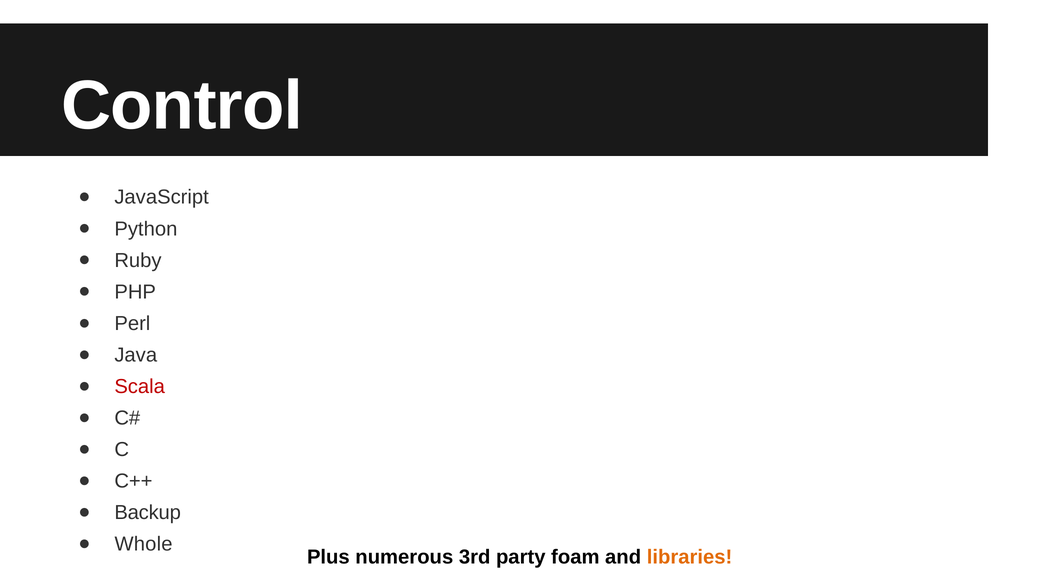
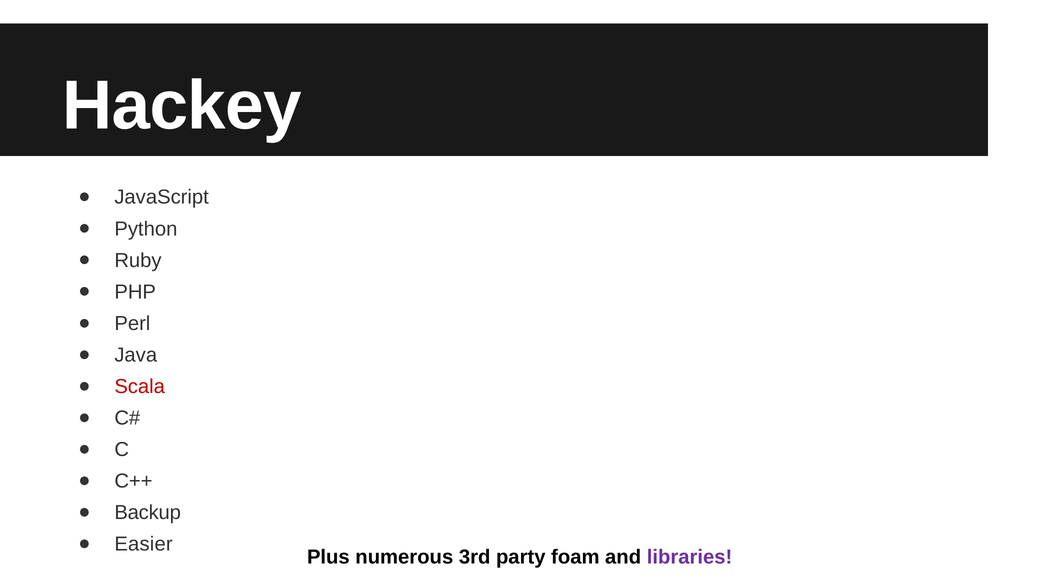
Control: Control -> Hackey
Whole: Whole -> Easier
libraries colour: orange -> purple
